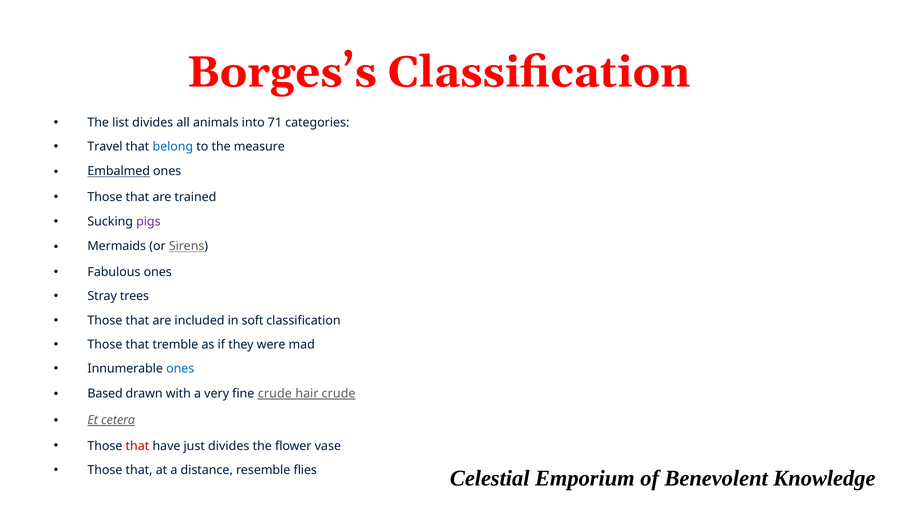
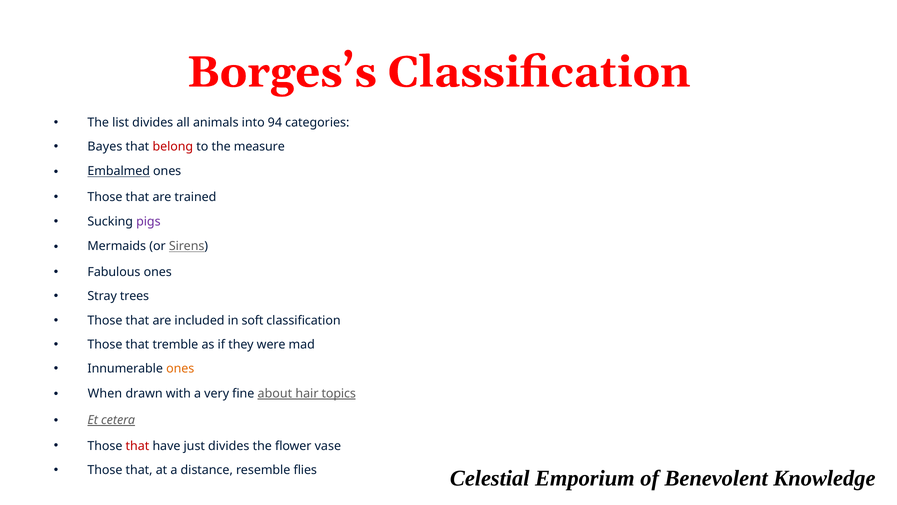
71: 71 -> 94
Travel: Travel -> Bayes
belong colour: blue -> red
ones at (180, 369) colour: blue -> orange
Based: Based -> When
fine crude: crude -> about
hair crude: crude -> topics
